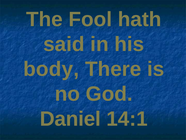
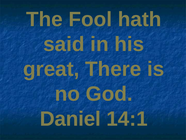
body: body -> great
